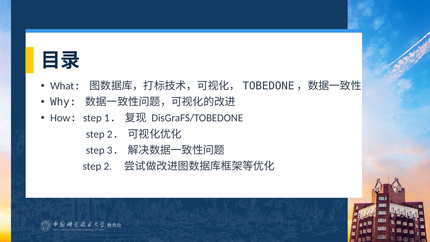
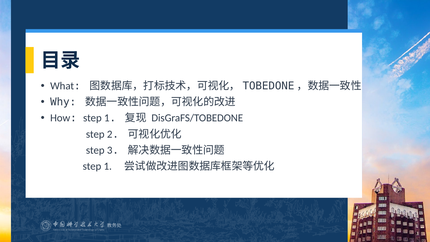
2 at (108, 166): 2 -> 1
